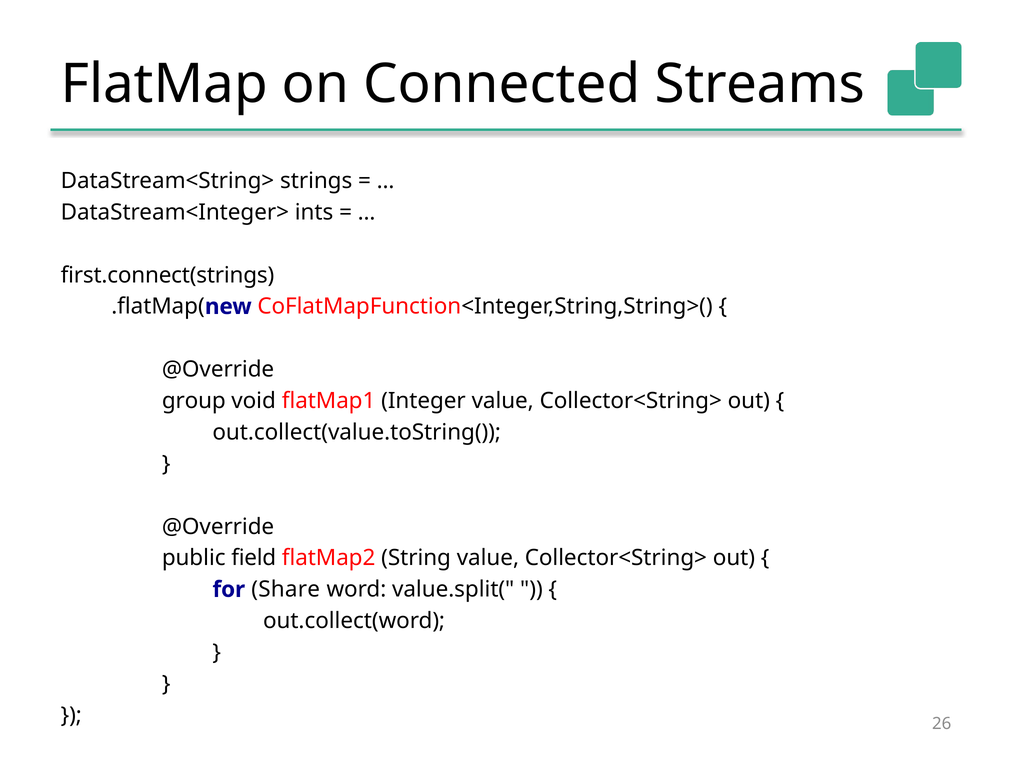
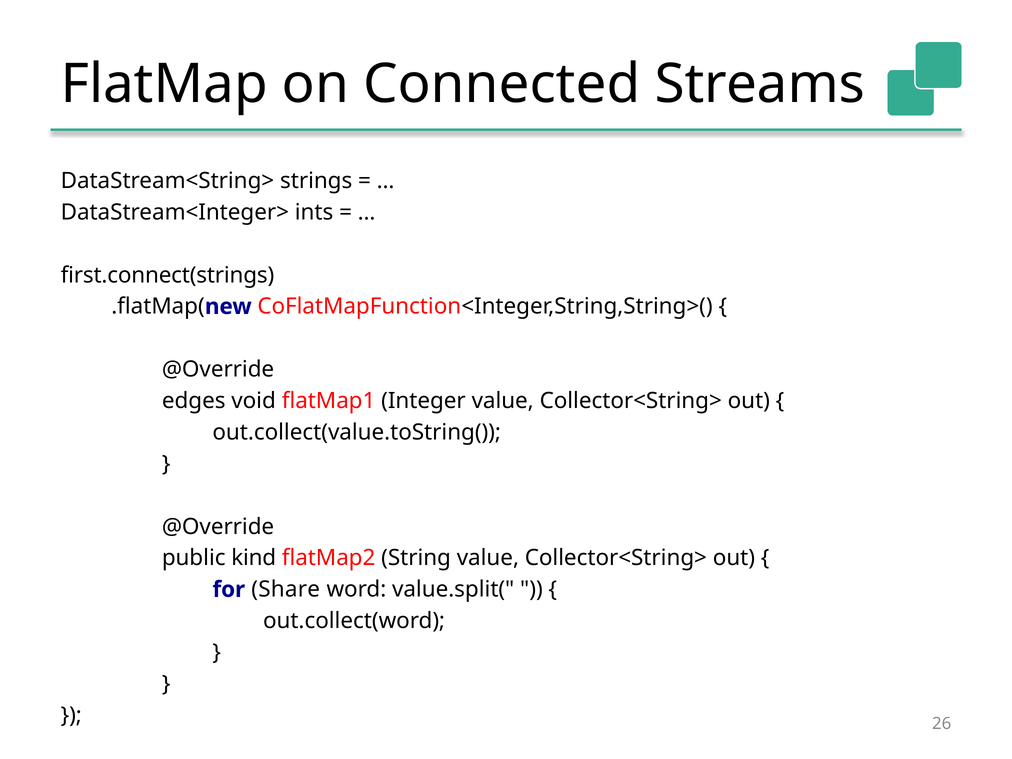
group: group -> edges
field: field -> kind
